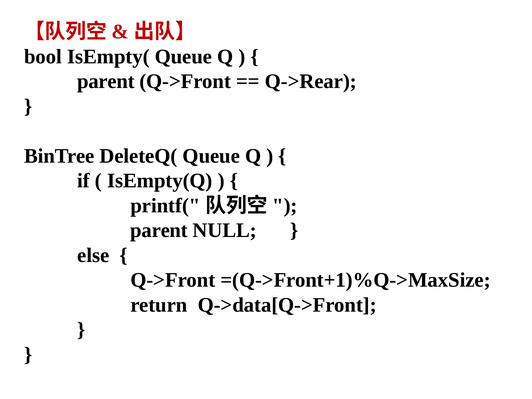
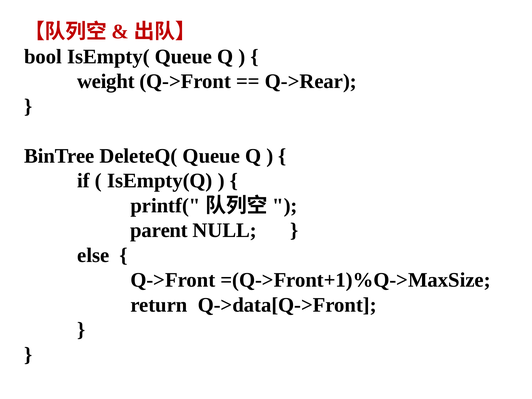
parent at (106, 81): parent -> weight
